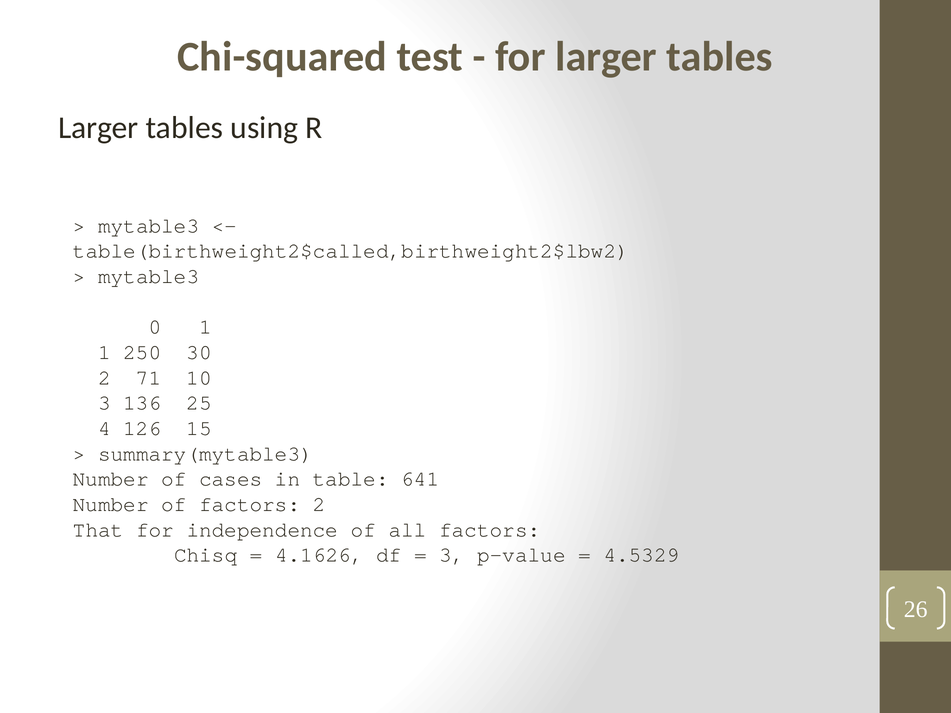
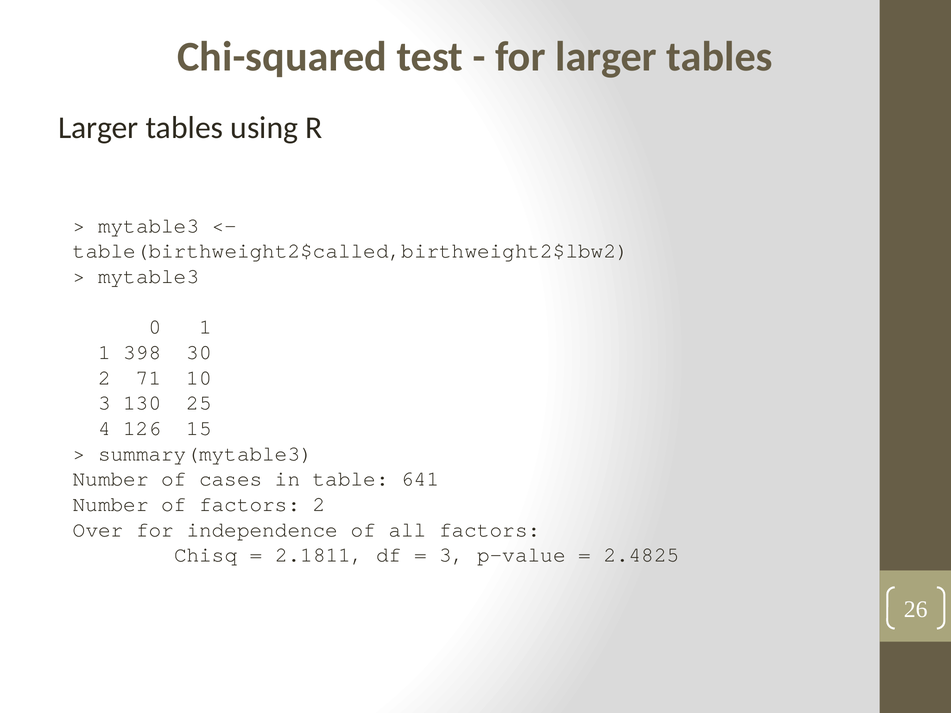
250: 250 -> 398
136: 136 -> 130
That: That -> Over
4.1626: 4.1626 -> 2.1811
4.5329: 4.5329 -> 2.4825
